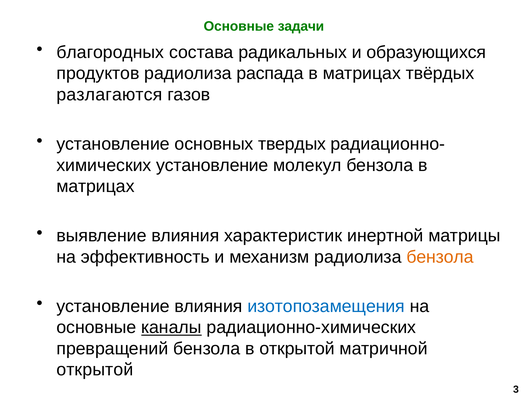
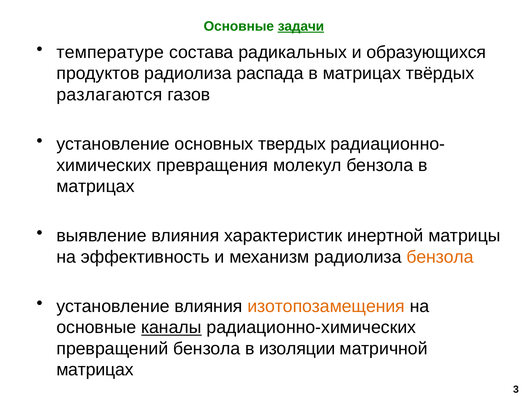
задачи underline: none -> present
благородных: благородных -> температуре
установление at (212, 165): установление -> превращения
изотопозамещения colour: blue -> orange
в открытой: открытой -> изоляции
открытой at (95, 370): открытой -> матрицах
